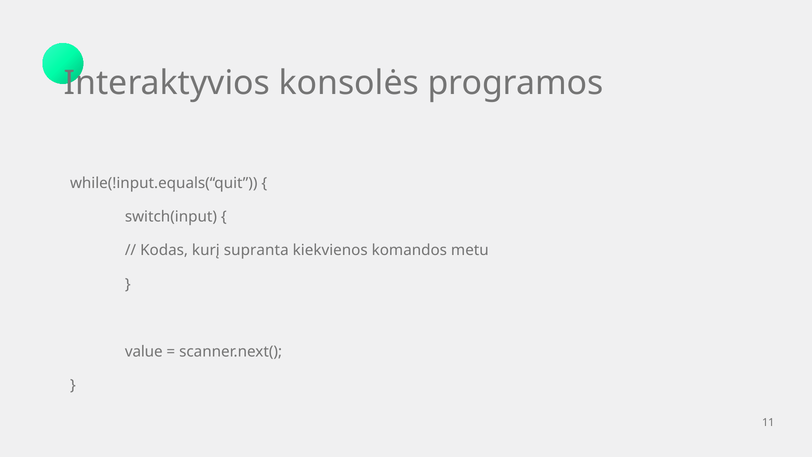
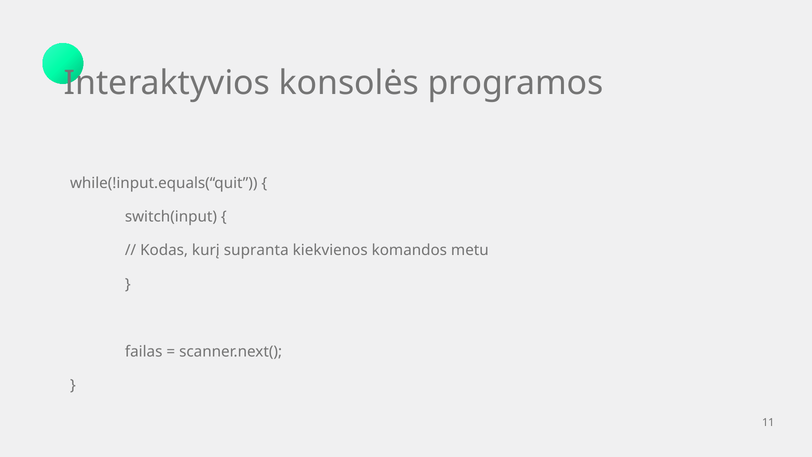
value: value -> failas
